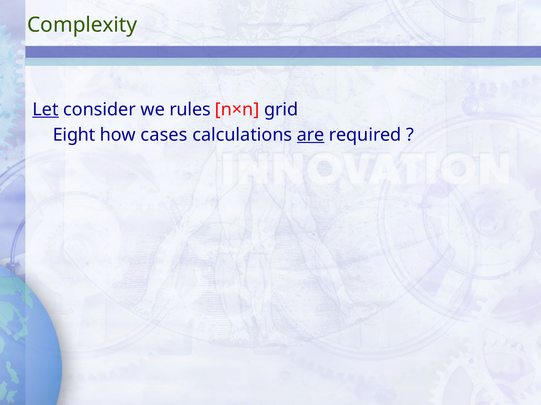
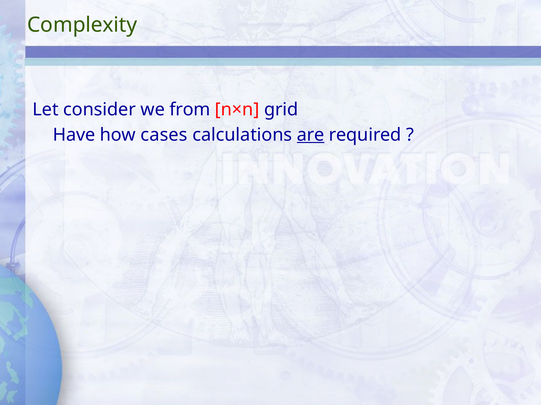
Let underline: present -> none
rules: rules -> from
Eight: Eight -> Have
